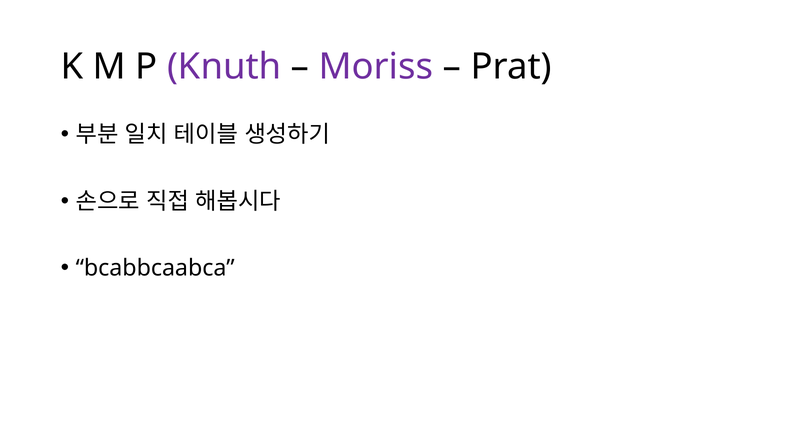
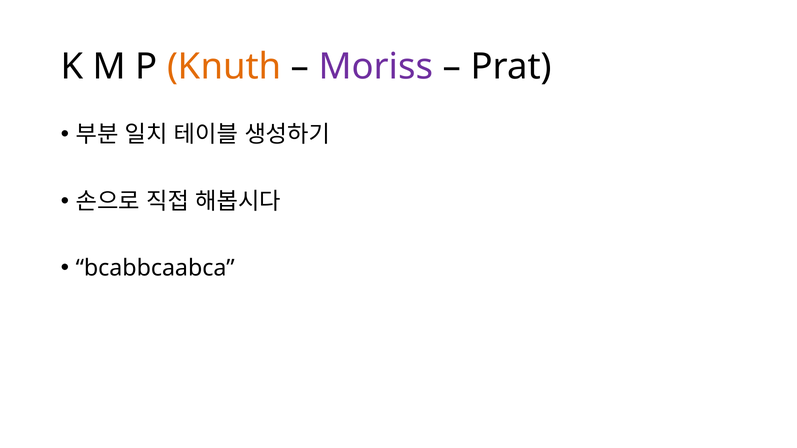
Knuth colour: purple -> orange
